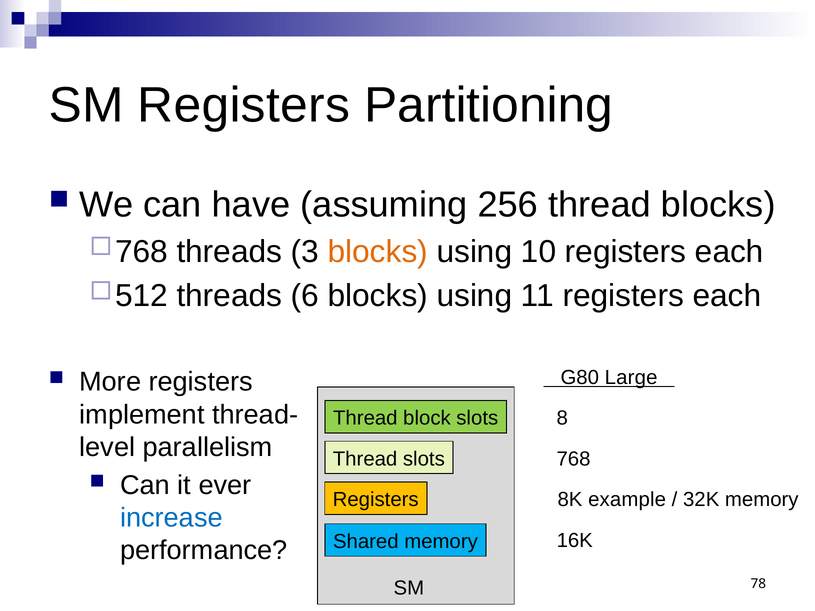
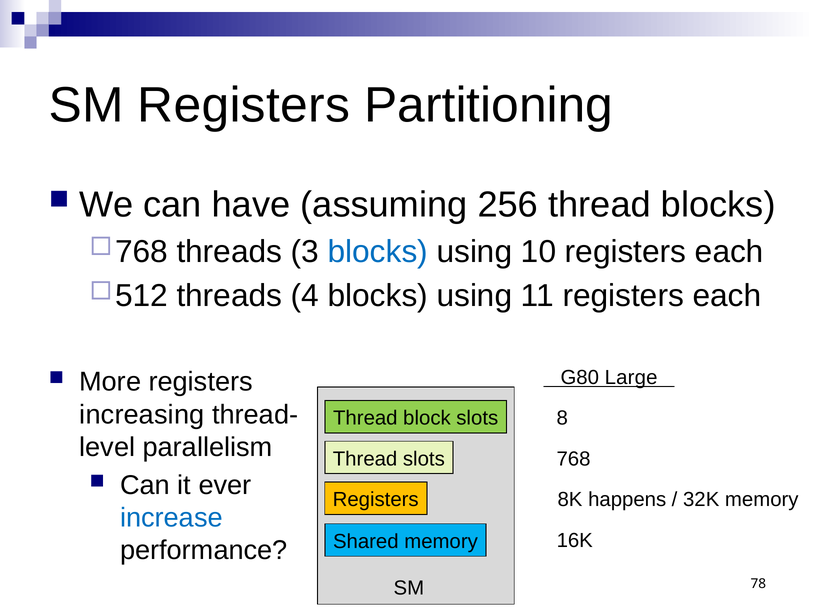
blocks at (378, 252) colour: orange -> blue
6: 6 -> 4
implement: implement -> increasing
example: example -> happens
